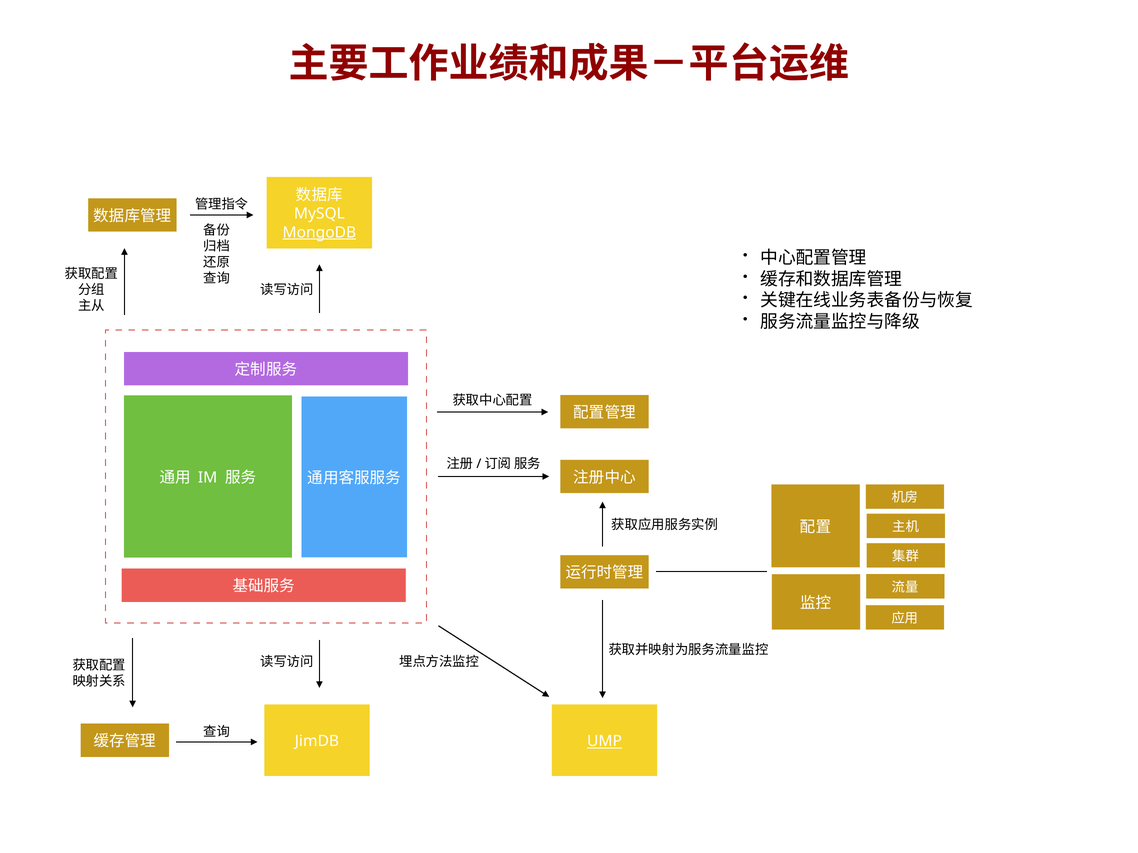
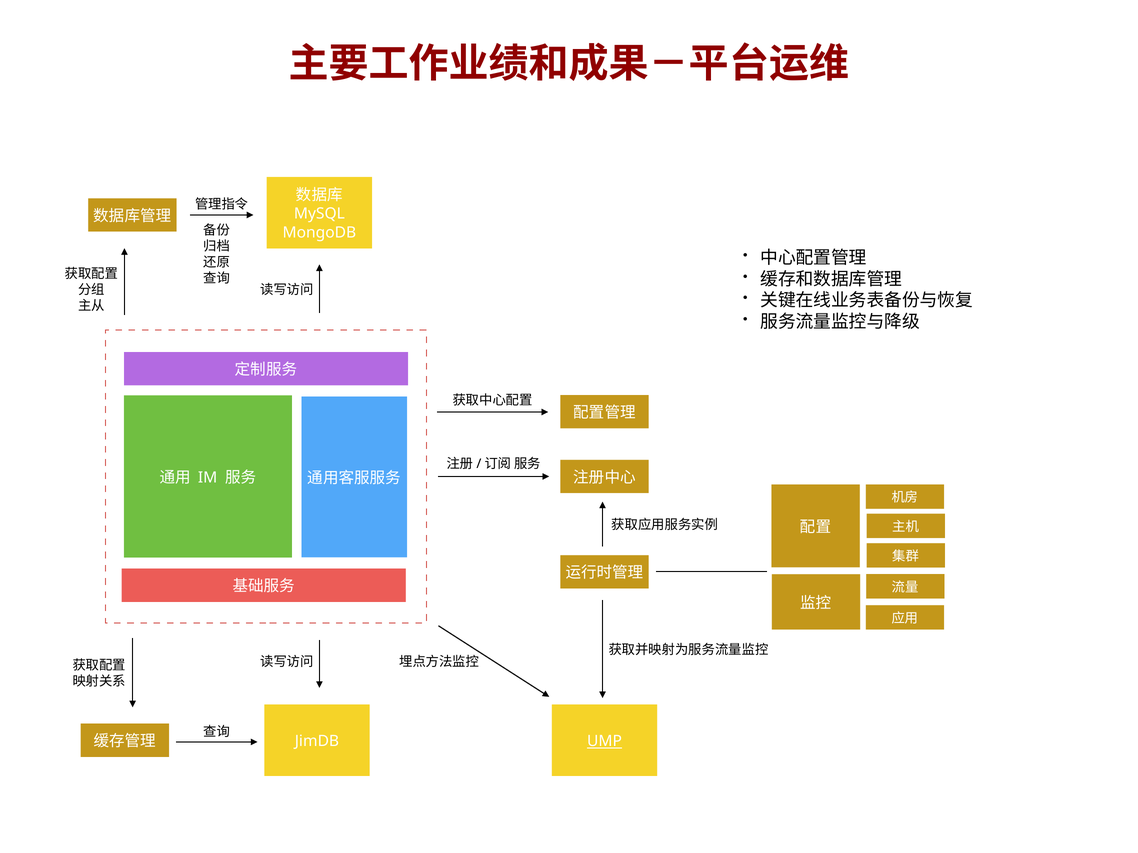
MongoDB underline: present -> none
